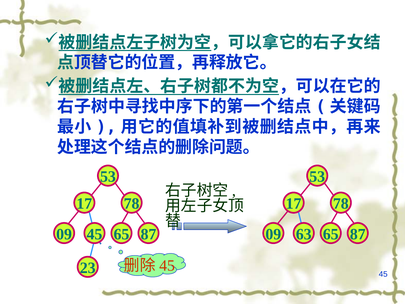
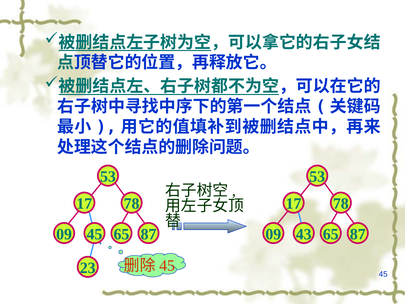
63: 63 -> 43
